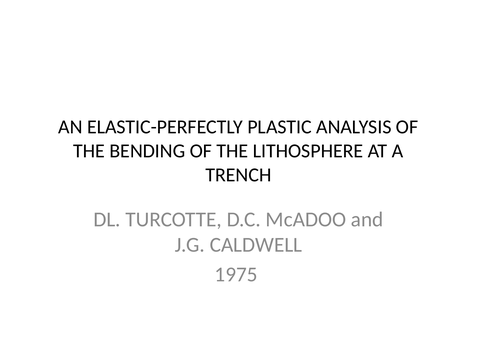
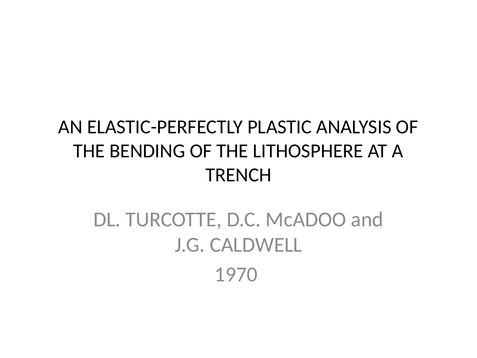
1975: 1975 -> 1970
